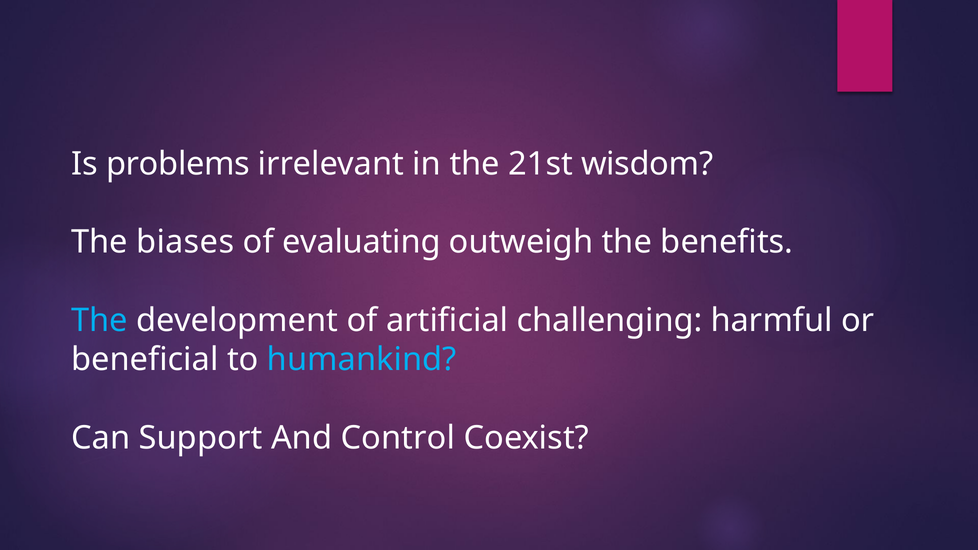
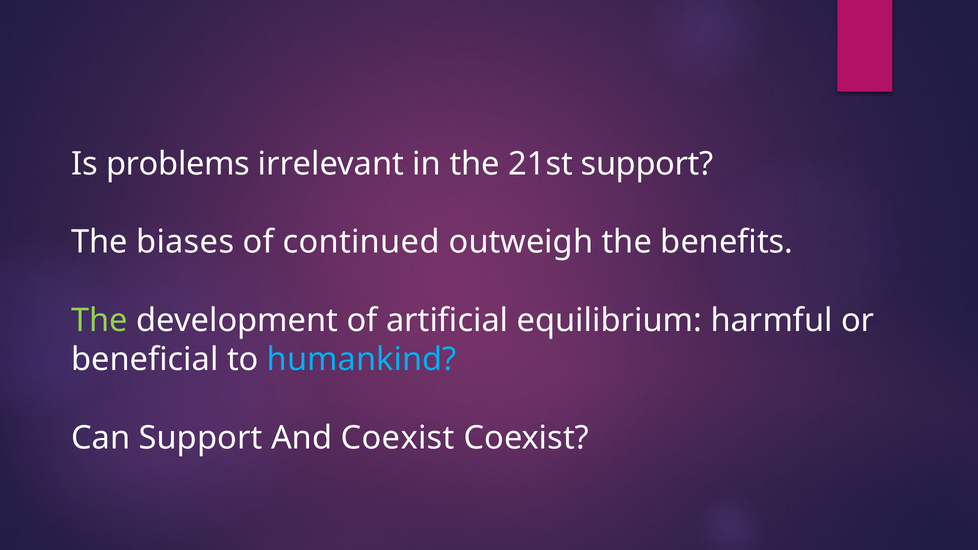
21st wisdom: wisdom -> support
evaluating: evaluating -> continued
The at (100, 321) colour: light blue -> light green
challenging: challenging -> equilibrium
And Control: Control -> Coexist
